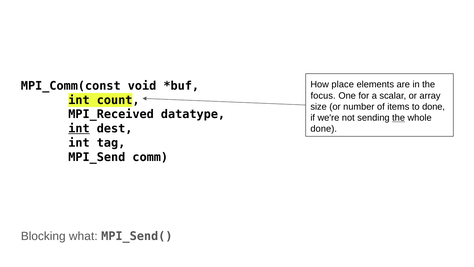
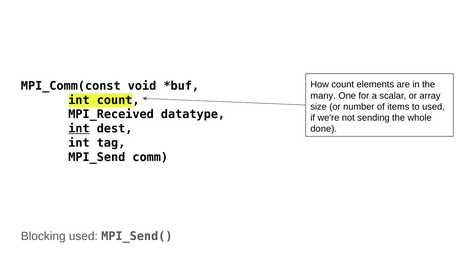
How place: place -> count
focus: focus -> many
to done: done -> used
the at (399, 118) underline: present -> none
Blocking what: what -> used
